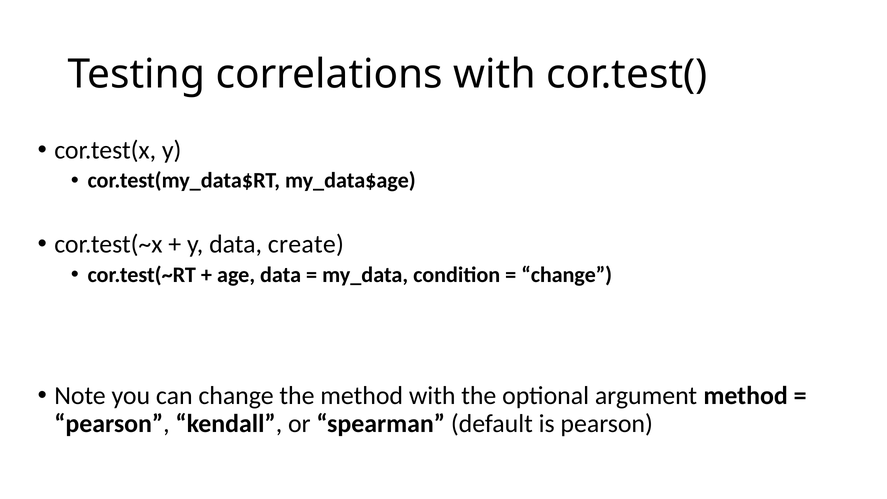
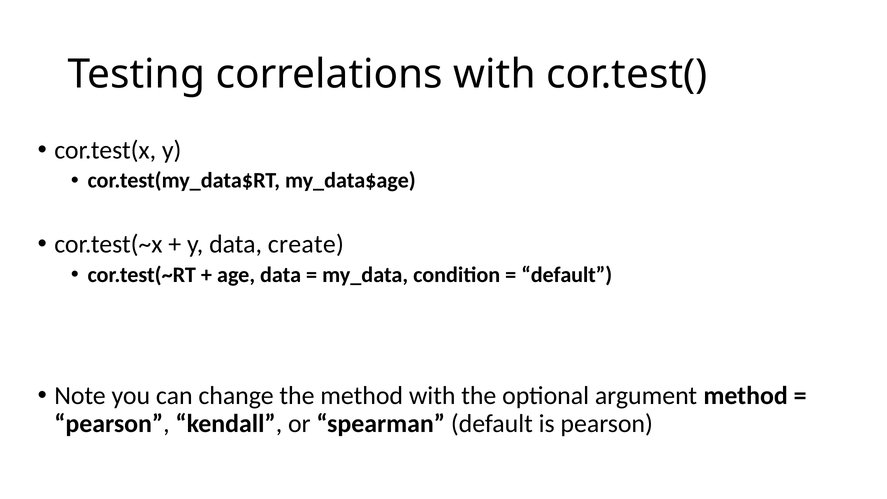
change at (567, 275): change -> default
